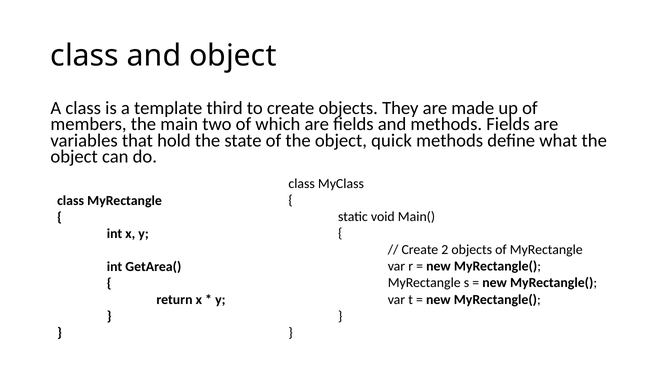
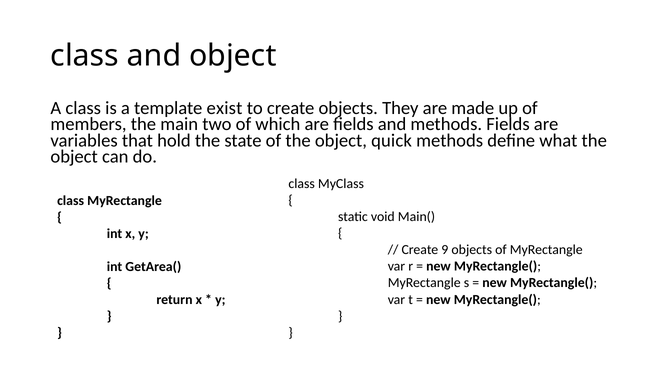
third: third -> exist
2: 2 -> 9
